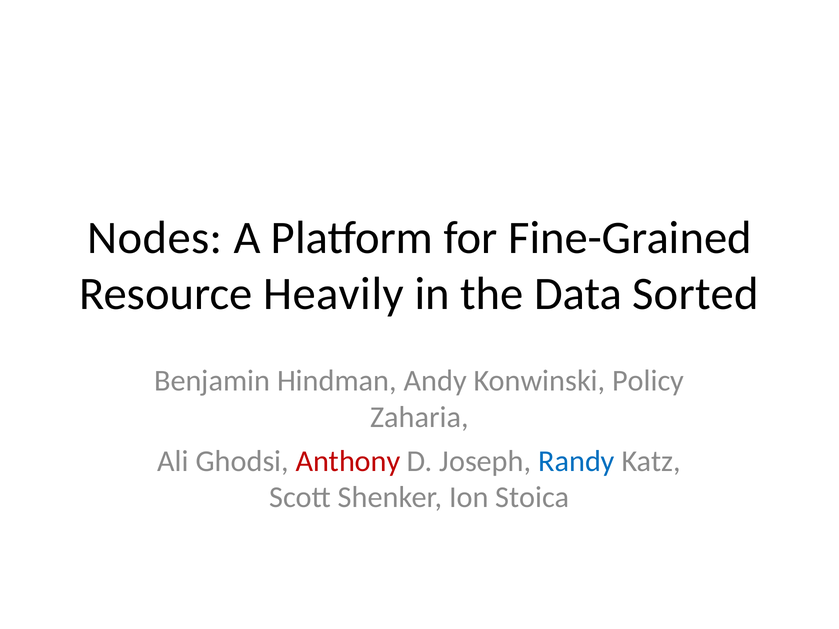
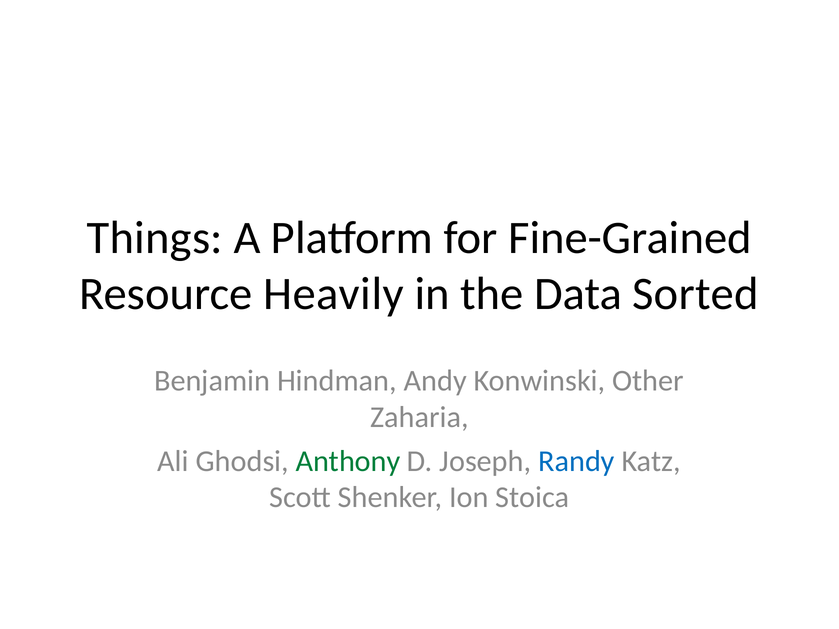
Nodes: Nodes -> Things
Policy: Policy -> Other
Anthony colour: red -> green
